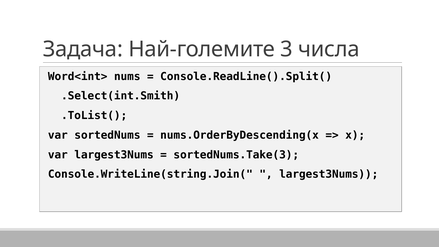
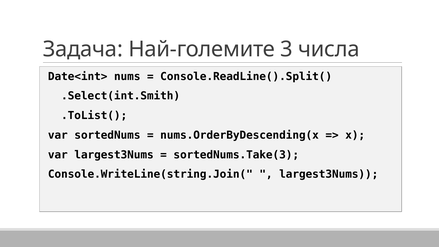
Word<int>: Word<int> -> Date<int>
